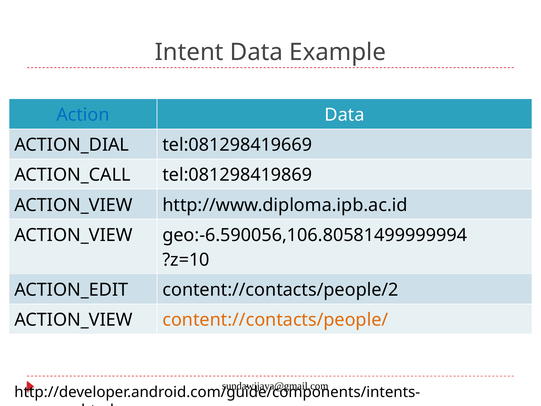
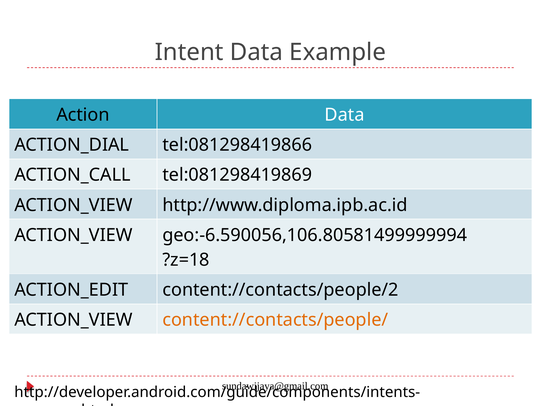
Action colour: blue -> black
tel:081298419669: tel:081298419669 -> tel:081298419866
?z=10: ?z=10 -> ?z=18
